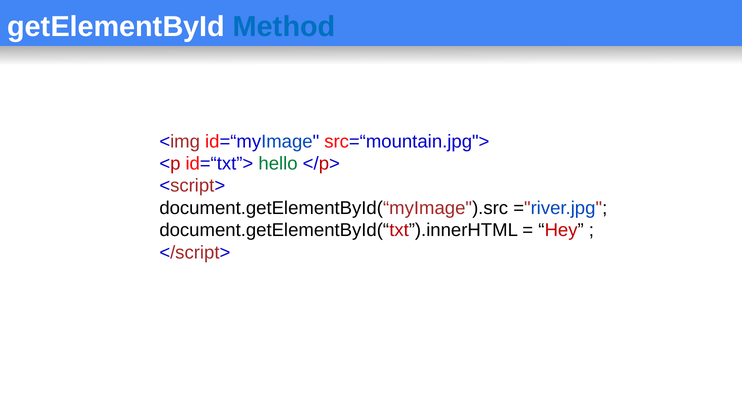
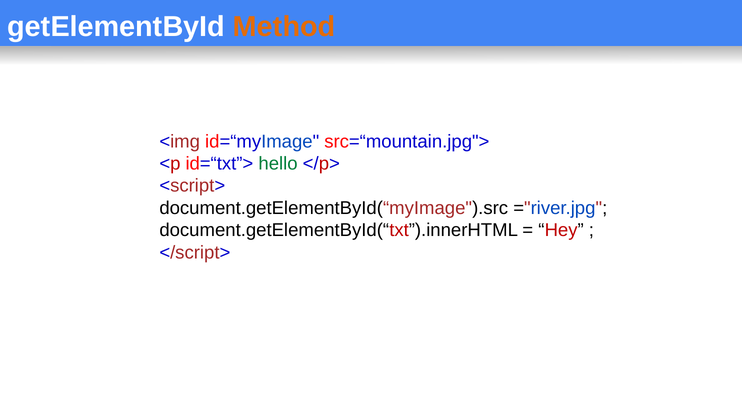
Method colour: blue -> orange
